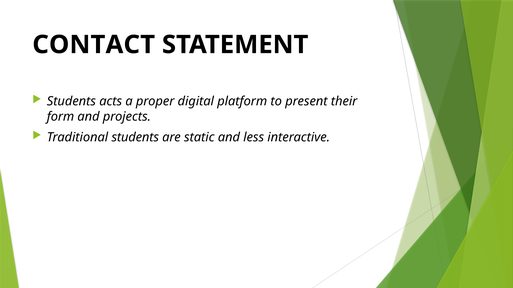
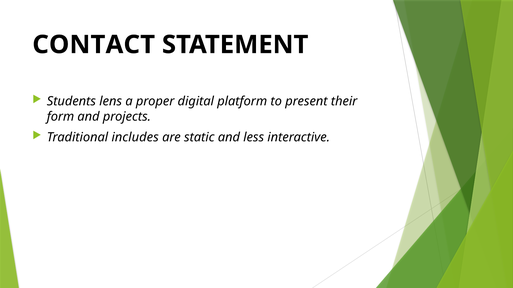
acts: acts -> lens
Traditional students: students -> includes
